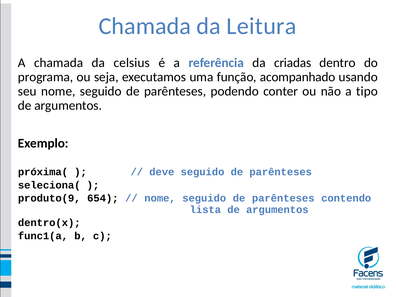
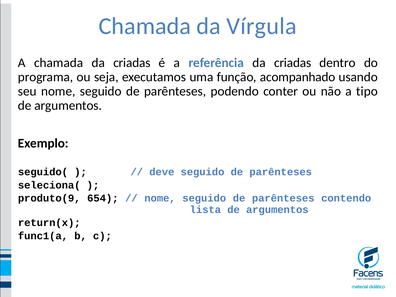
Leitura: Leitura -> Vírgula
chamada da celsius: celsius -> criadas
próxima(: próxima( -> seguido(
dentro(x: dentro(x -> return(x
